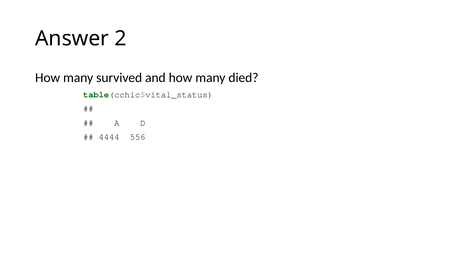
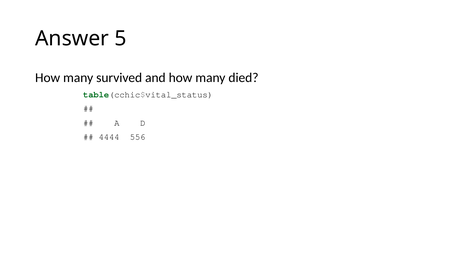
2: 2 -> 5
